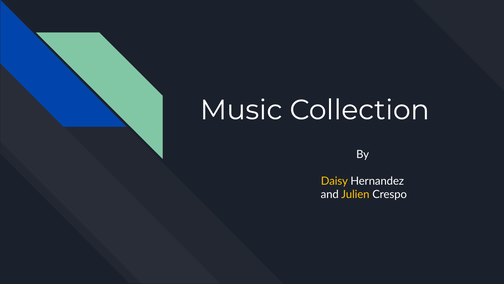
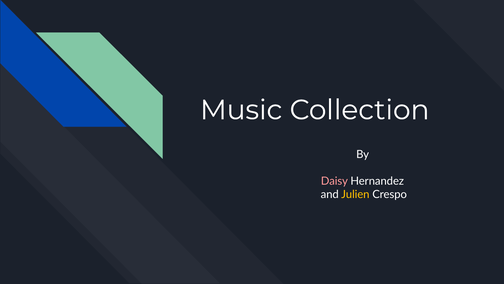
Daisy colour: yellow -> pink
